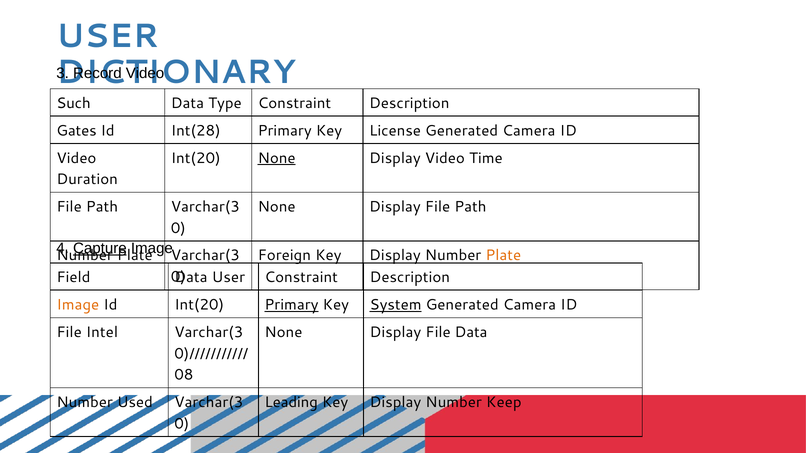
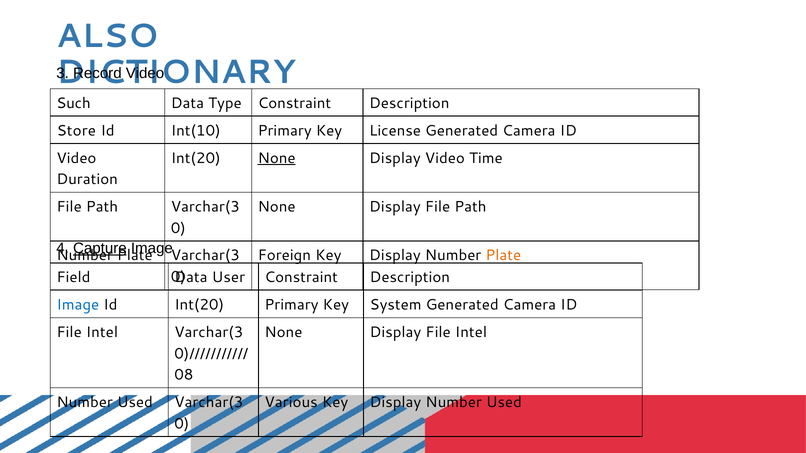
USER at (108, 36): USER -> ALSO
Gates: Gates -> Store
Int(28: Int(28 -> Int(10
Image at (78, 305) colour: orange -> blue
Primary at (291, 305) underline: present -> none
System underline: present -> none
Display File Data: Data -> Intel
Leading: Leading -> Various
Display Number Keep: Keep -> Used
